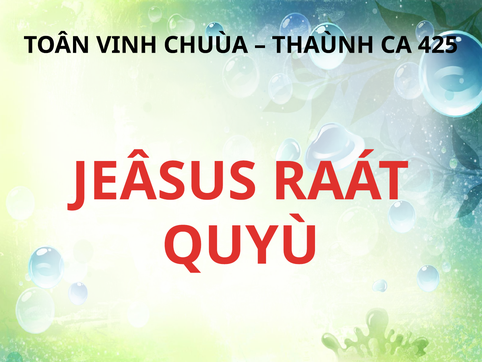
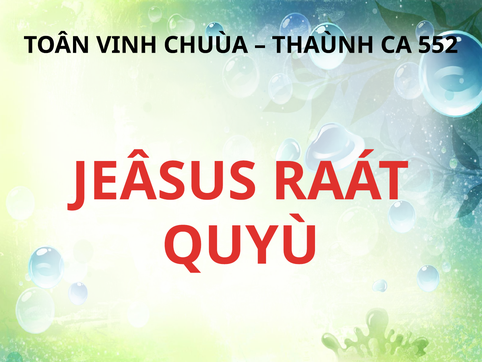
425: 425 -> 552
